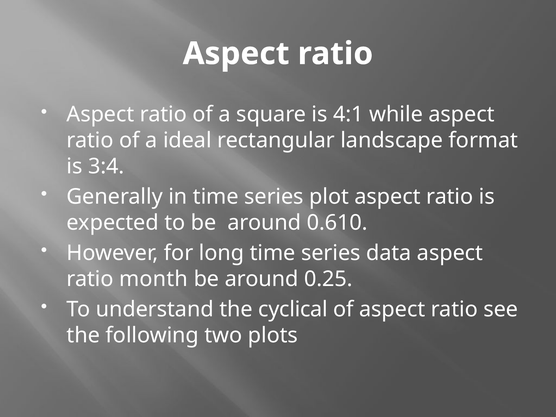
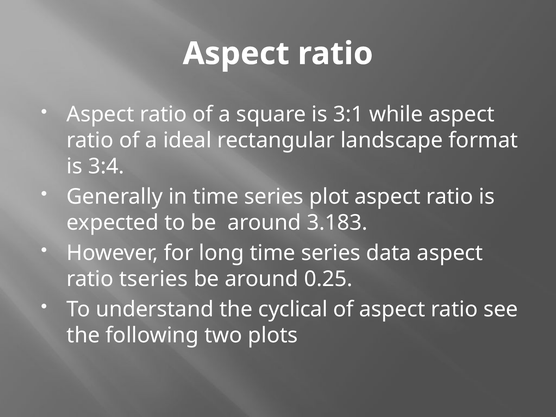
4:1: 4:1 -> 3:1
0.610: 0.610 -> 3.183
month: month -> tseries
